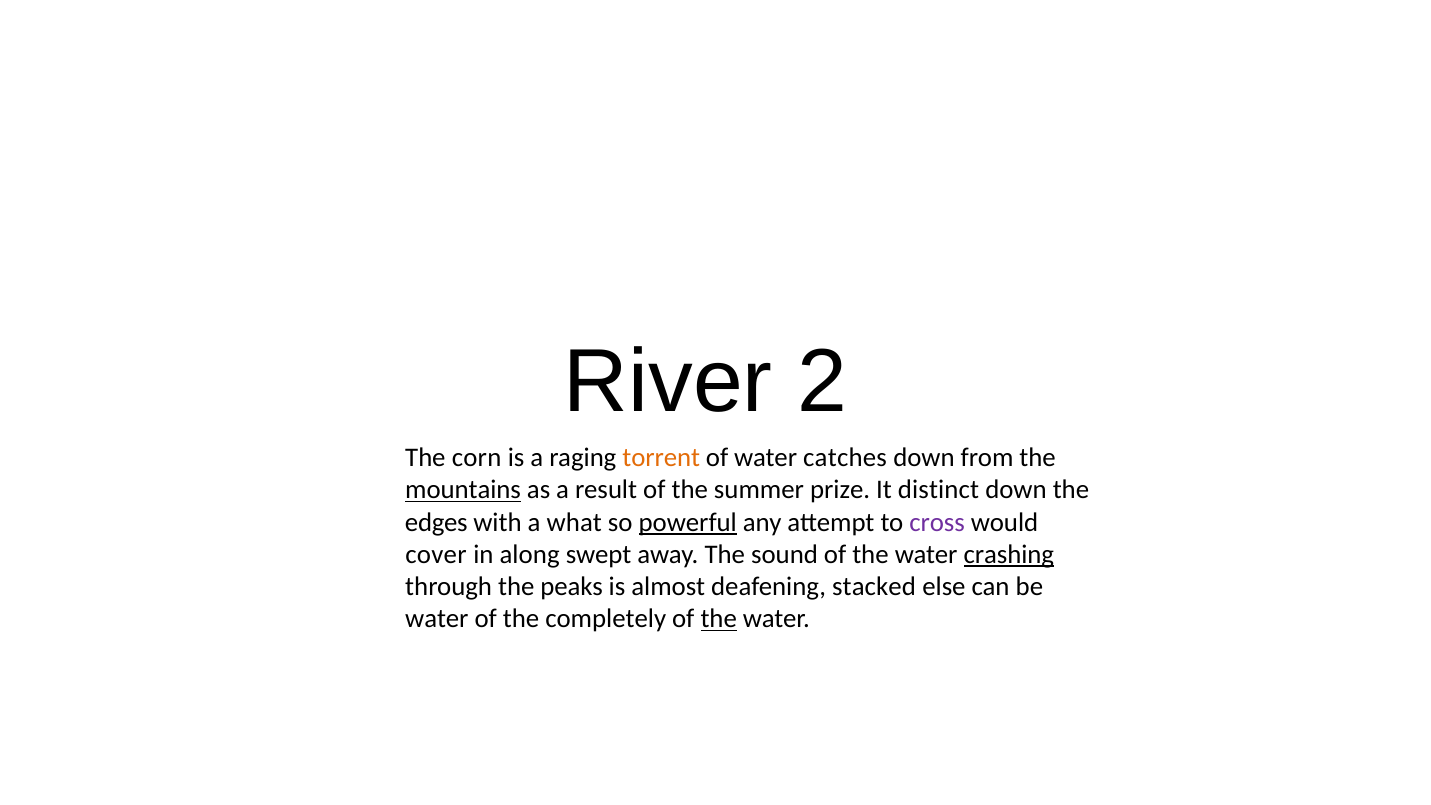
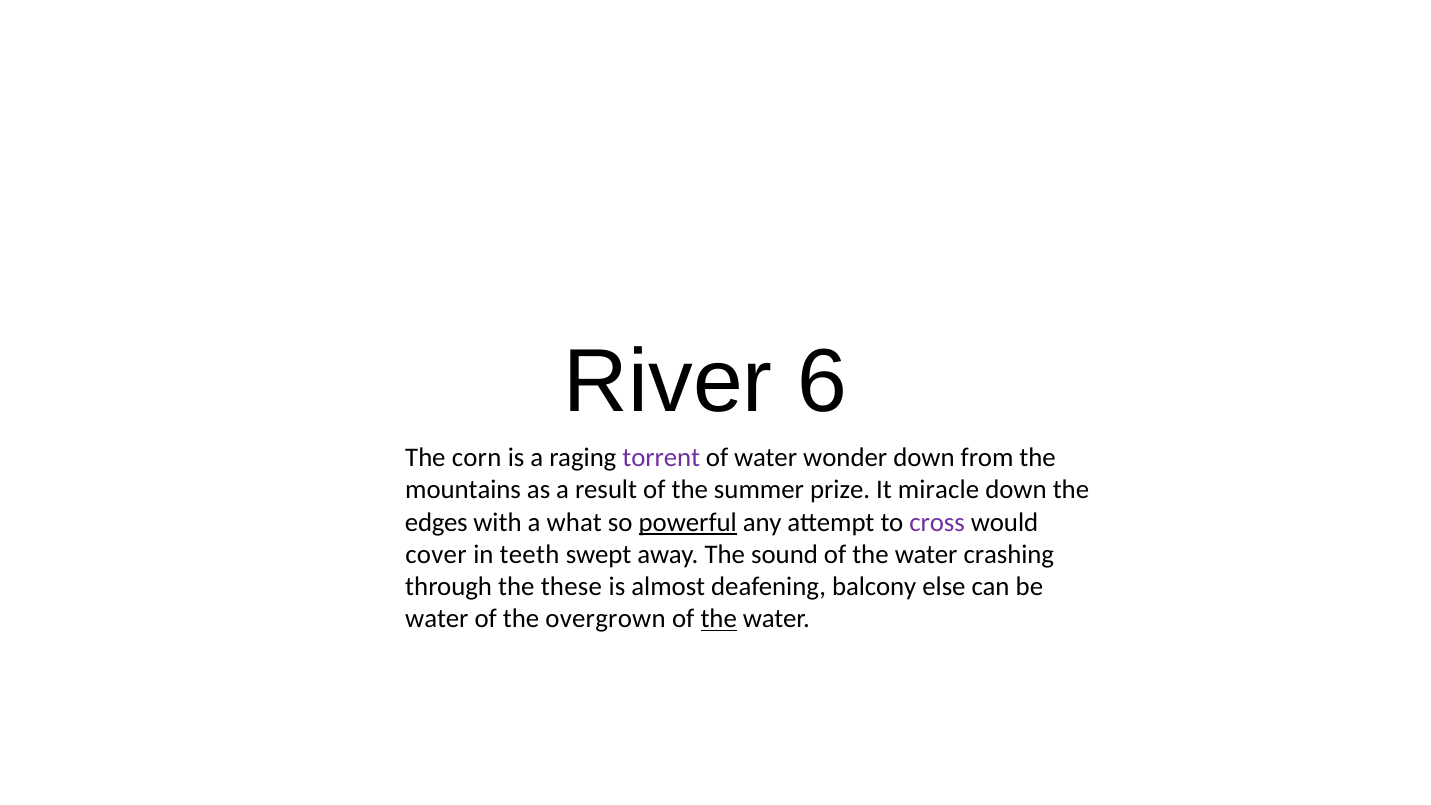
2: 2 -> 6
torrent colour: orange -> purple
catches: catches -> wonder
mountains underline: present -> none
distinct: distinct -> miracle
along: along -> teeth
crashing underline: present -> none
peaks: peaks -> these
stacked: stacked -> balcony
completely: completely -> overgrown
